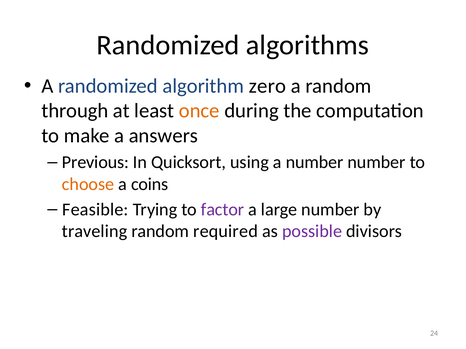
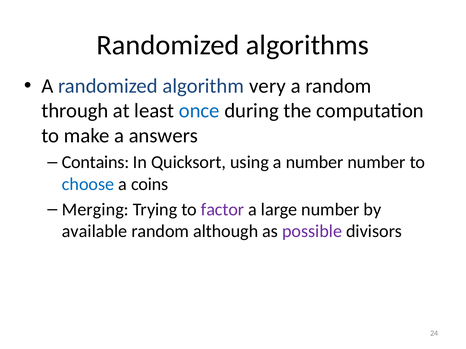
zero: zero -> very
once colour: orange -> blue
Previous: Previous -> Contains
choose colour: orange -> blue
Feasible: Feasible -> Merging
traveling: traveling -> available
required: required -> although
